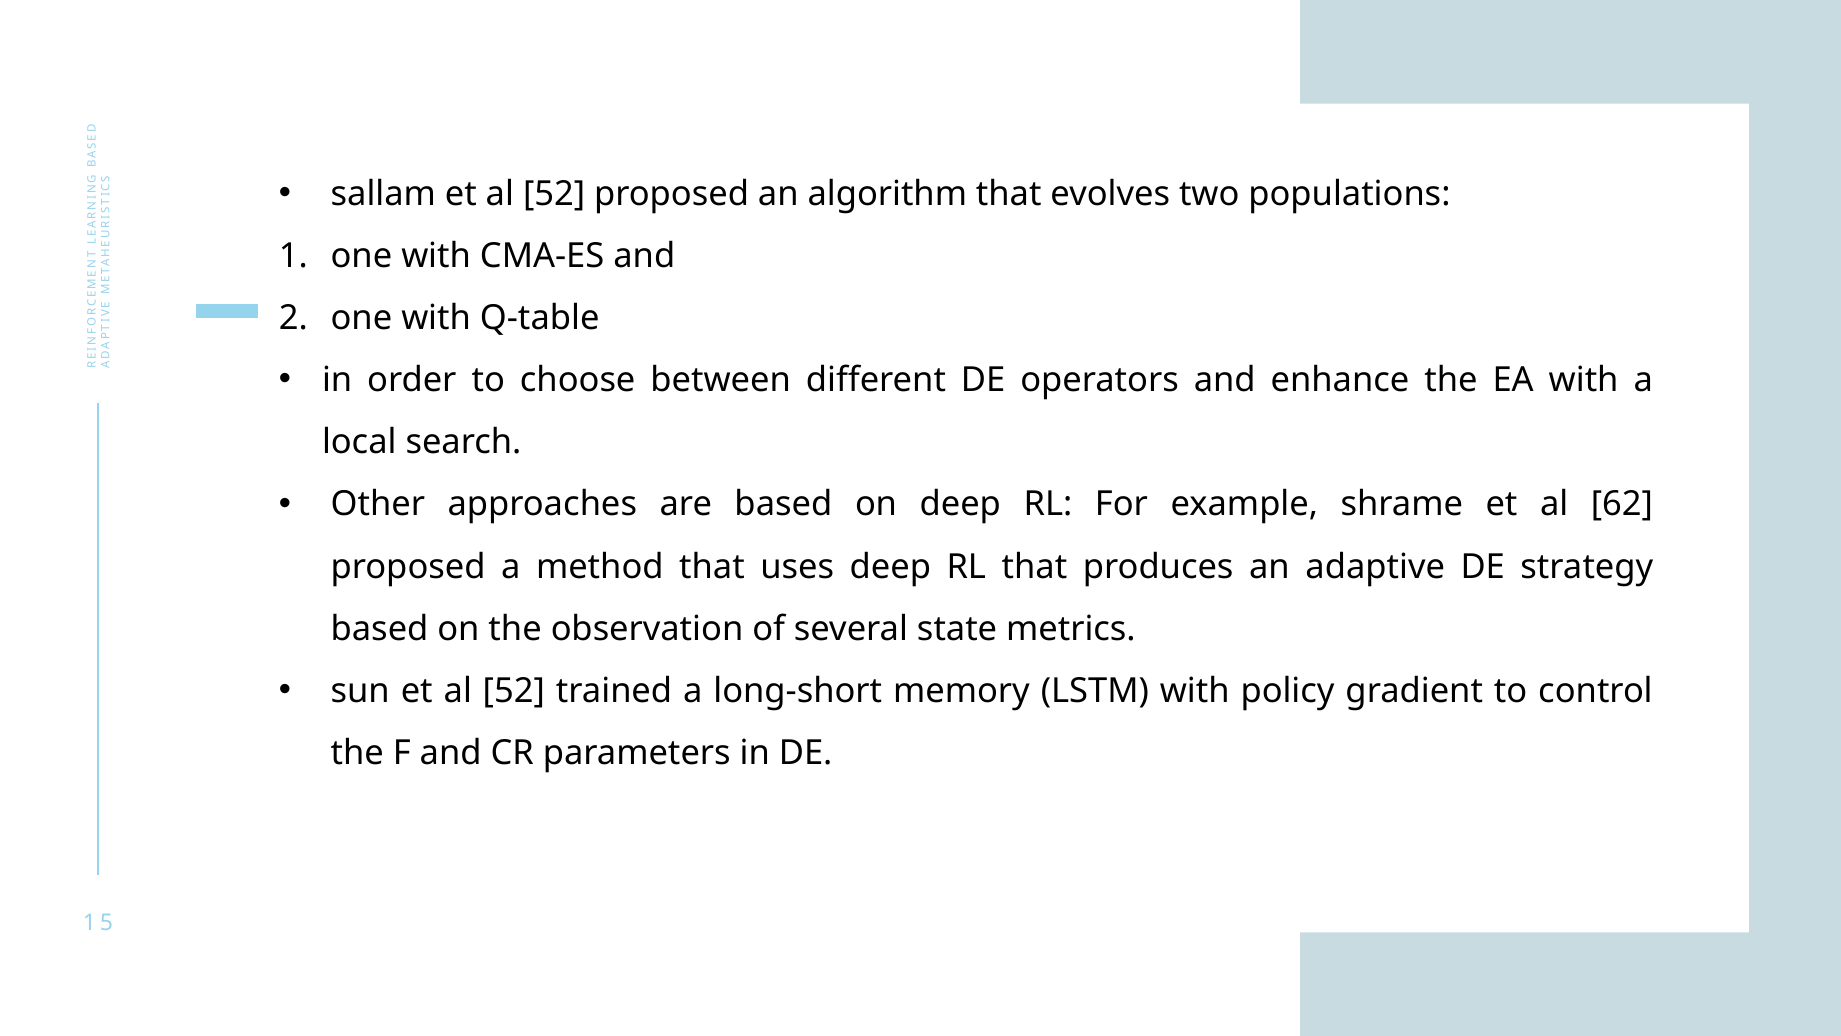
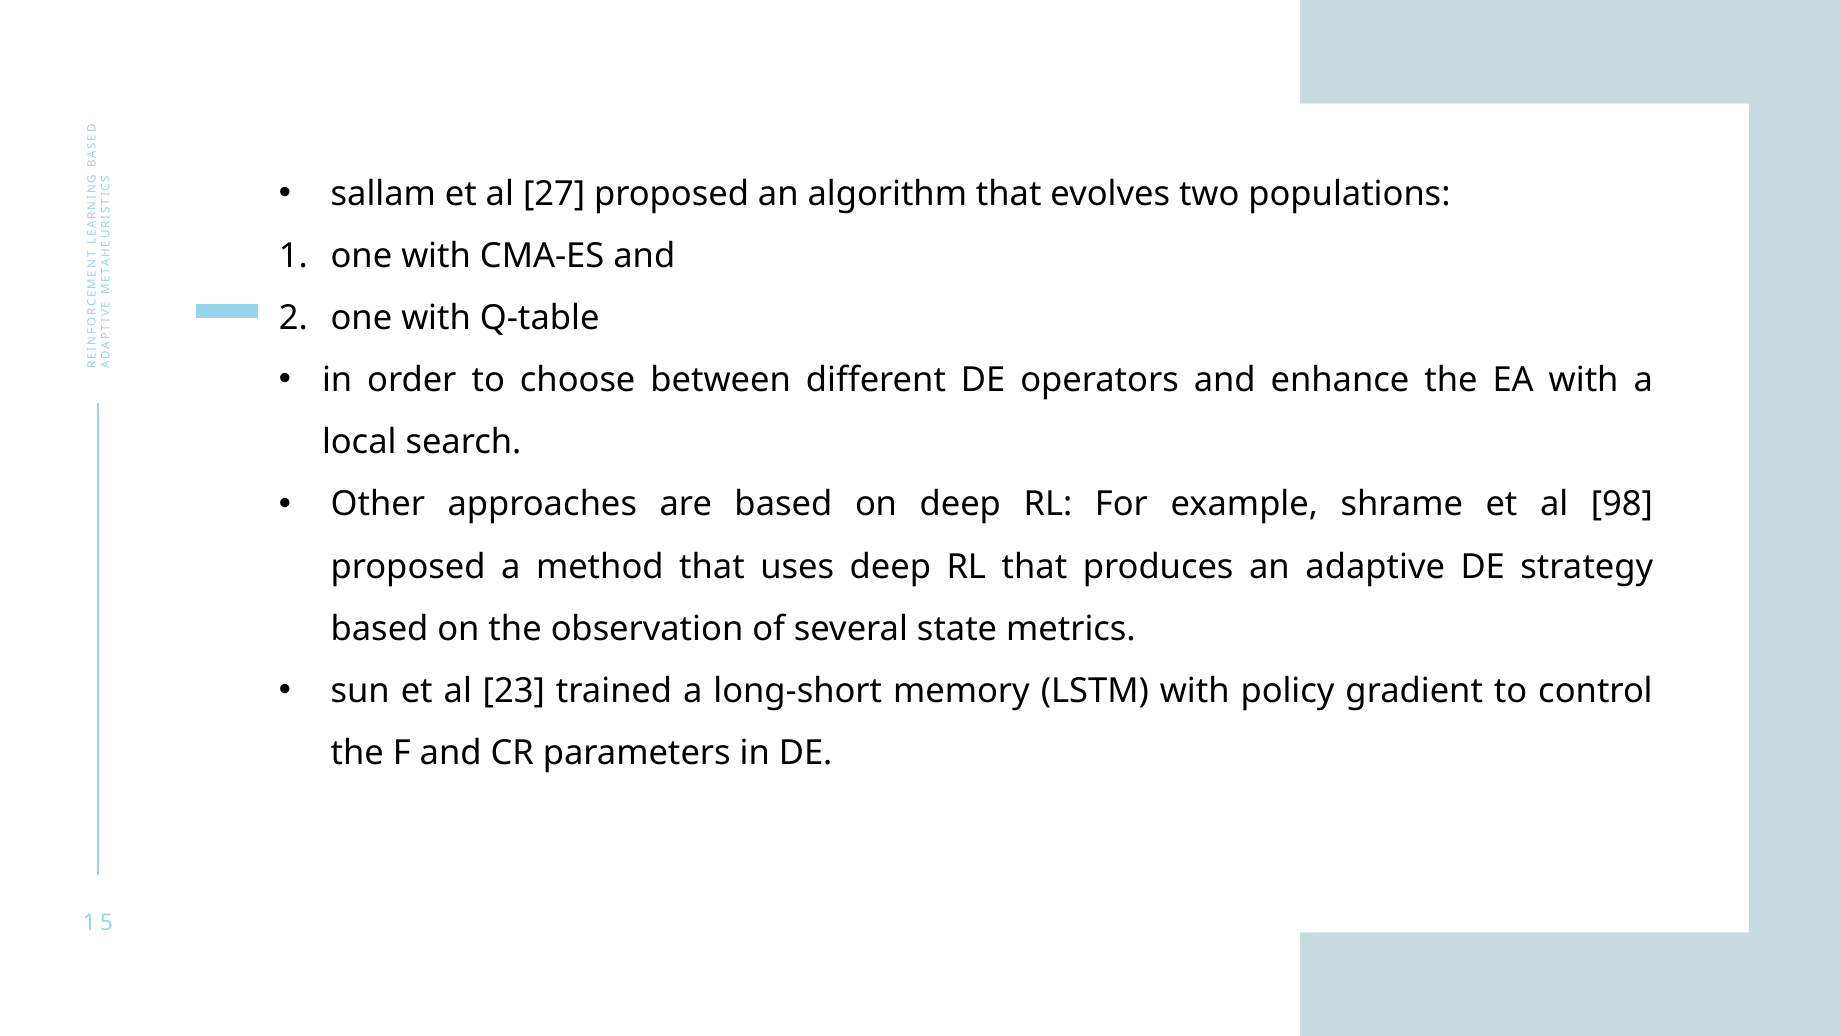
sallam et al 52: 52 -> 27
62: 62 -> 98
sun et al 52: 52 -> 23
